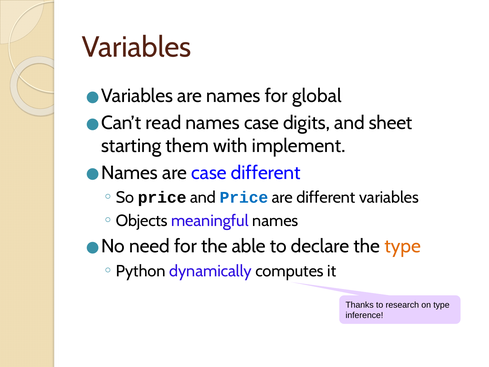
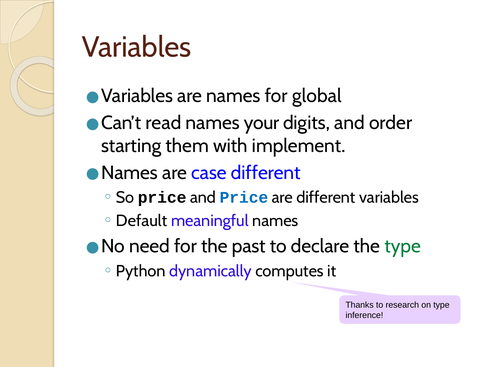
names case: case -> your
sheet: sheet -> order
Objects: Objects -> Default
able: able -> past
type at (403, 246) colour: orange -> green
